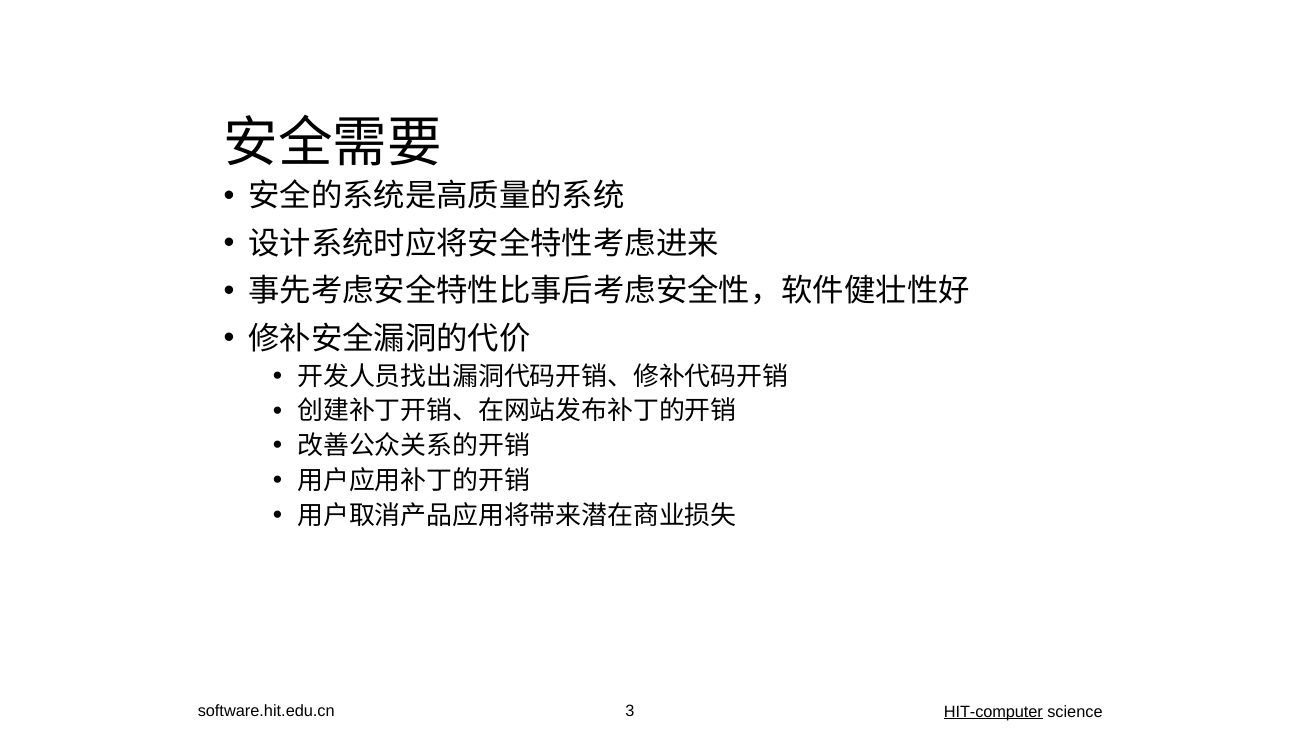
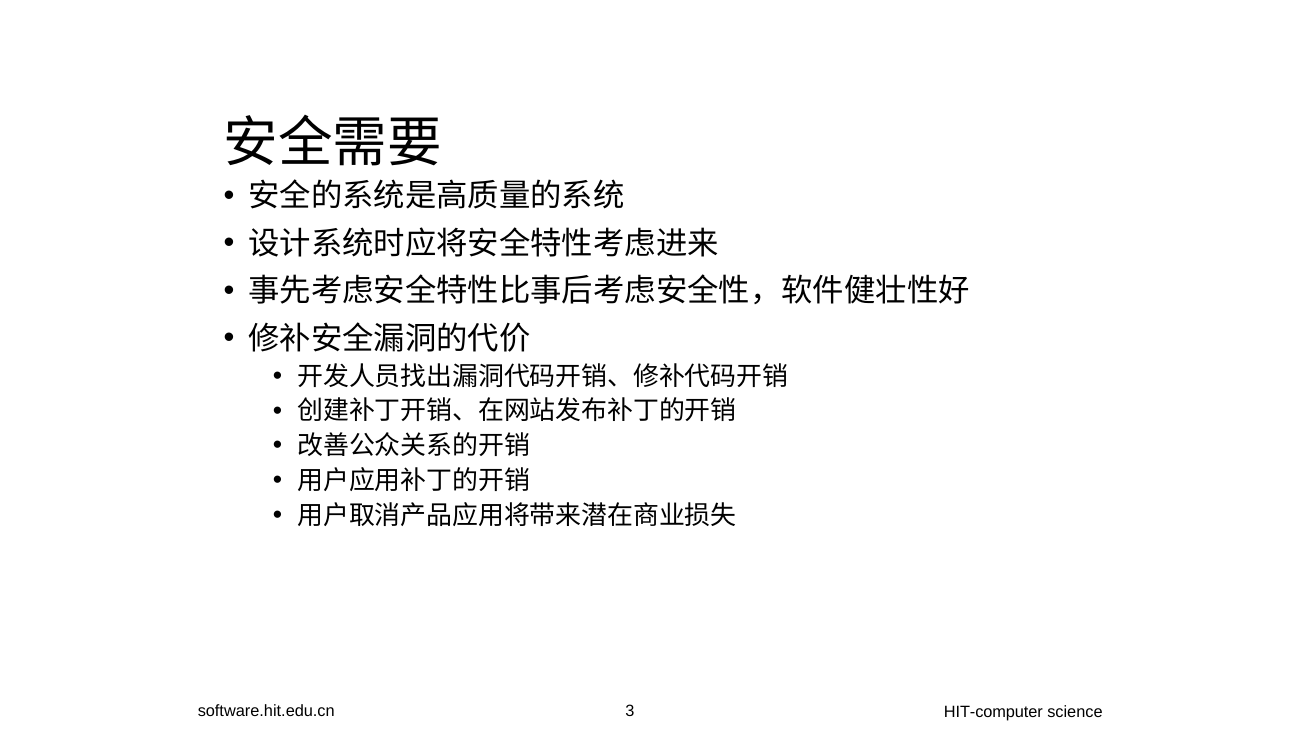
HIT-computer underline: present -> none
